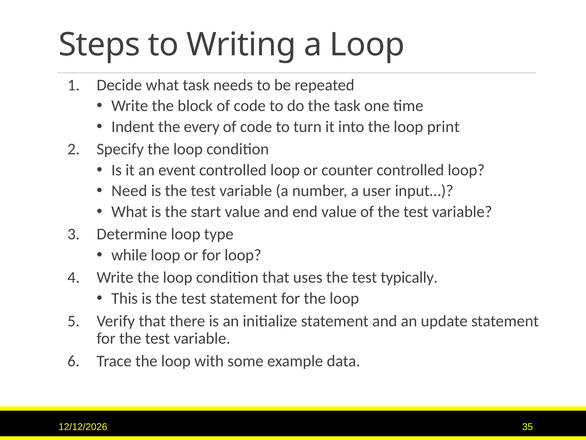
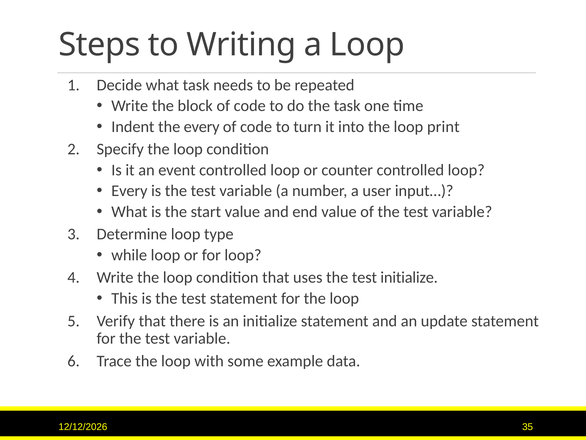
Need at (129, 191): Need -> Every
test typically: typically -> initialize
